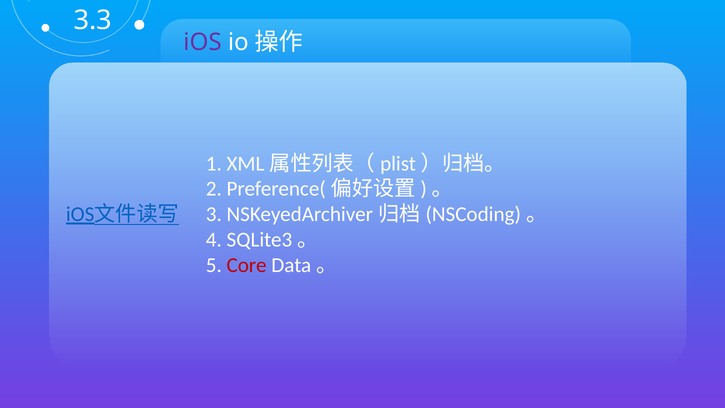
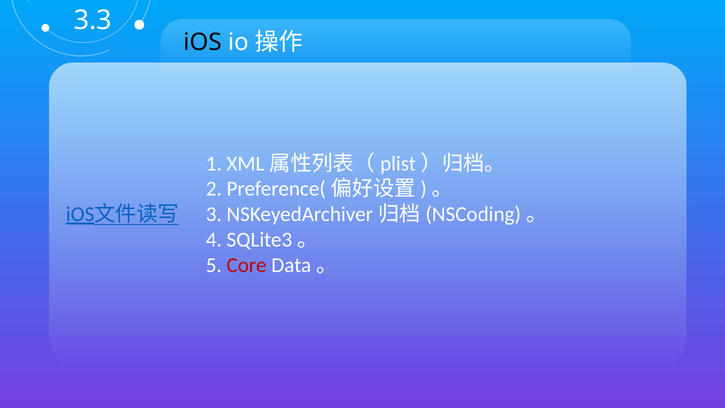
iOS colour: purple -> black
